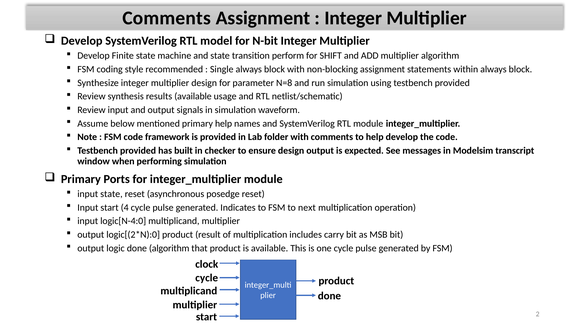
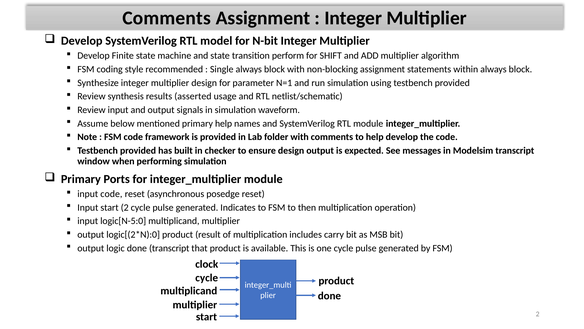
N=8: N=8 -> N=1
results available: available -> asserted
input state: state -> code
start 4: 4 -> 2
next: next -> then
logic[N-4:0: logic[N-4:0 -> logic[N-5:0
done algorithm: algorithm -> transcript
